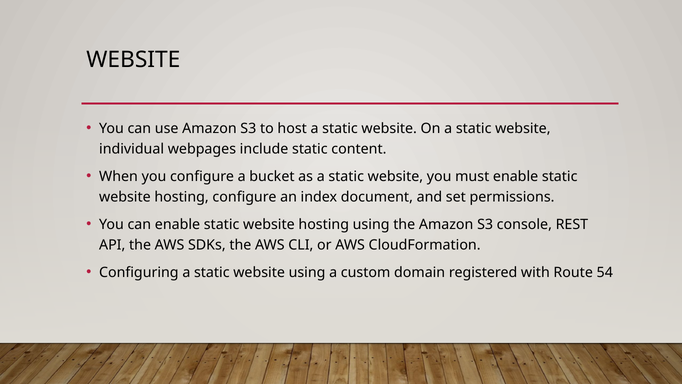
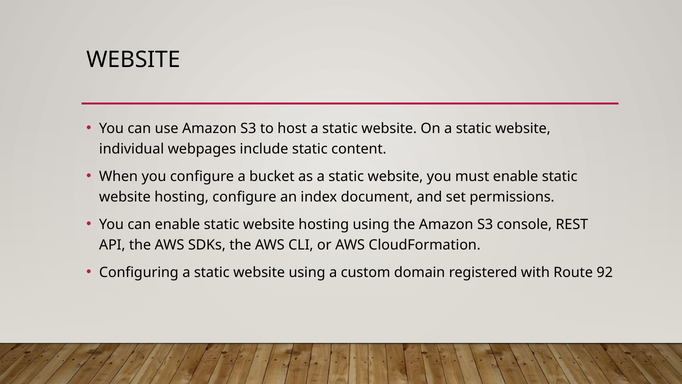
54: 54 -> 92
